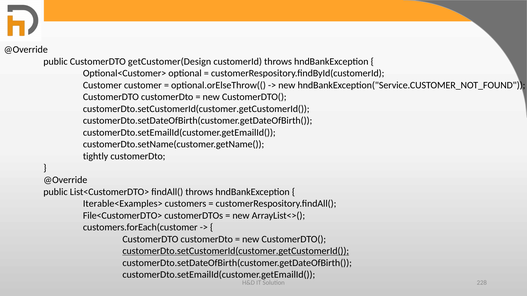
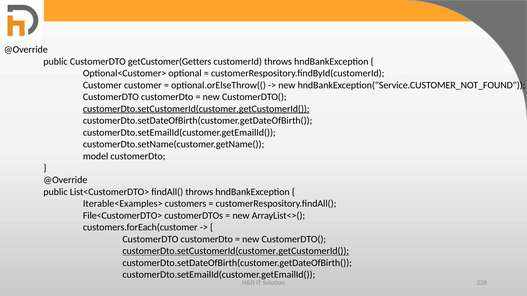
getCustomer(Design: getCustomer(Design -> getCustomer(Getters
customerDto.setCustomerId(customer.getCustomerId( at (196, 109) underline: none -> present
tightly: tightly -> model
